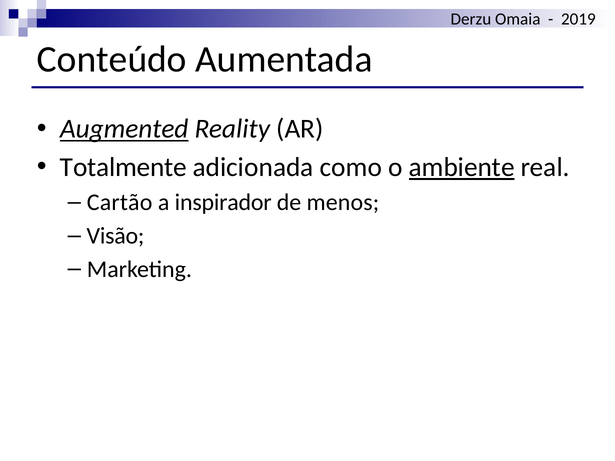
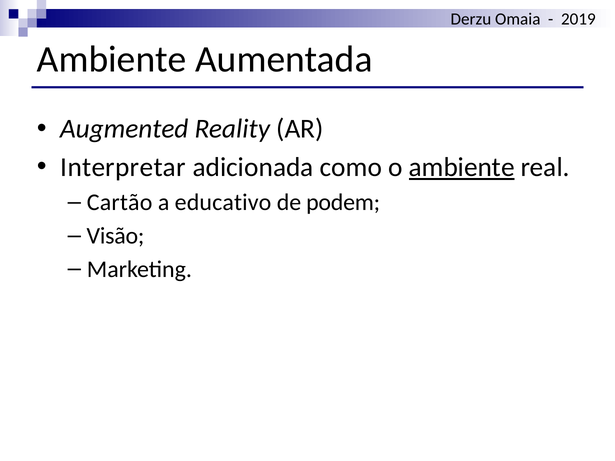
Conteúdo at (112, 60): Conteúdo -> Ambiente
Augmented underline: present -> none
Totalmente: Totalmente -> Interpretar
inspirador: inspirador -> educativo
menos: menos -> podem
